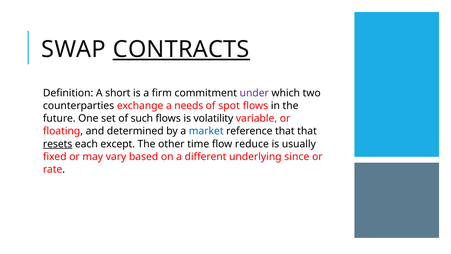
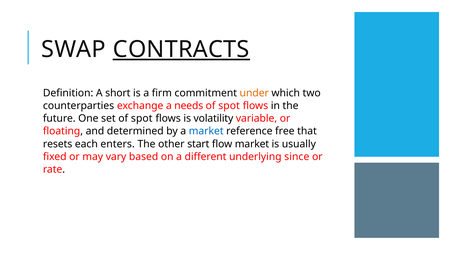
under colour: purple -> orange
set of such: such -> spot
reference that: that -> free
resets underline: present -> none
except: except -> enters
time: time -> start
flow reduce: reduce -> market
